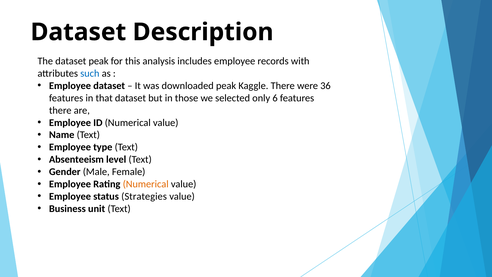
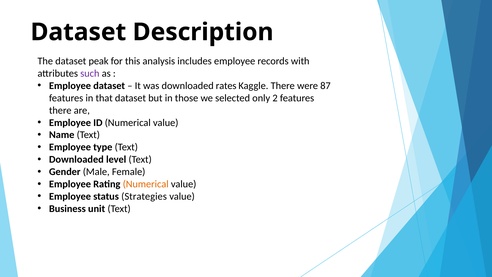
such colour: blue -> purple
downloaded peak: peak -> rates
36: 36 -> 87
6: 6 -> 2
Absenteeism at (76, 159): Absenteeism -> Downloaded
